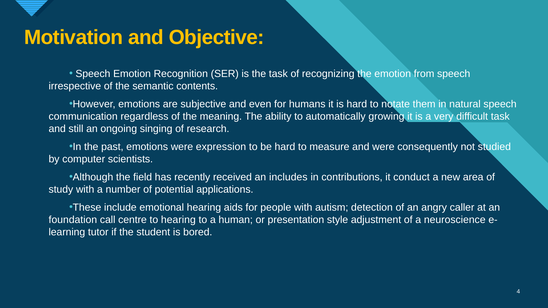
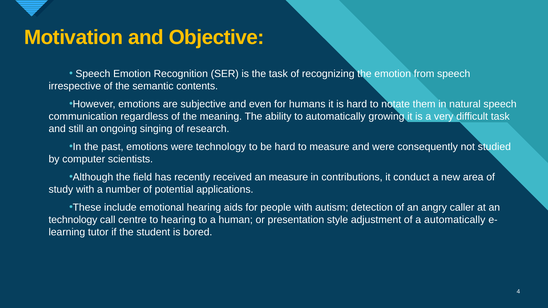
were expression: expression -> technology
an includes: includes -> measure
foundation at (73, 220): foundation -> technology
a neuroscience: neuroscience -> automatically
